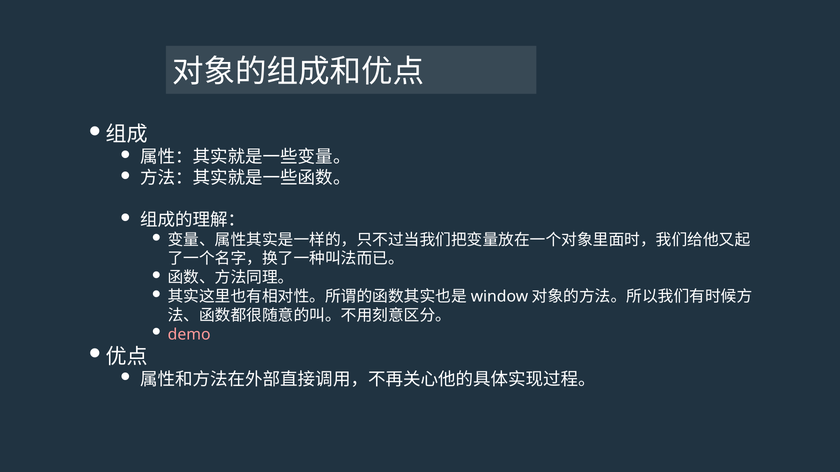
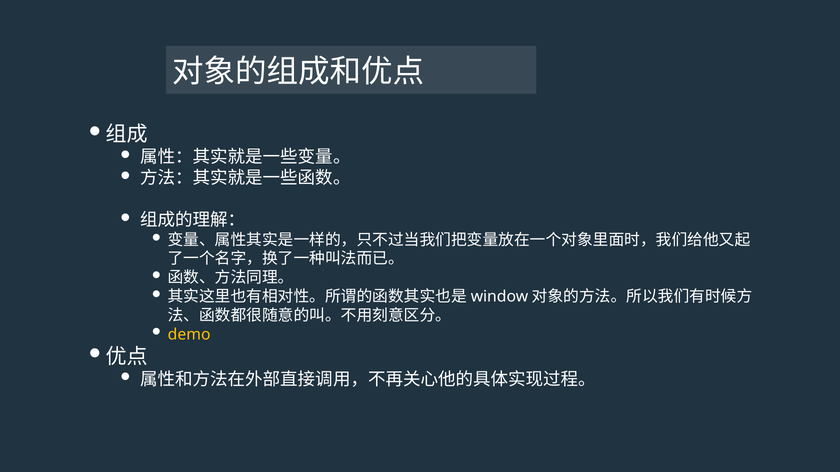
demo colour: pink -> yellow
